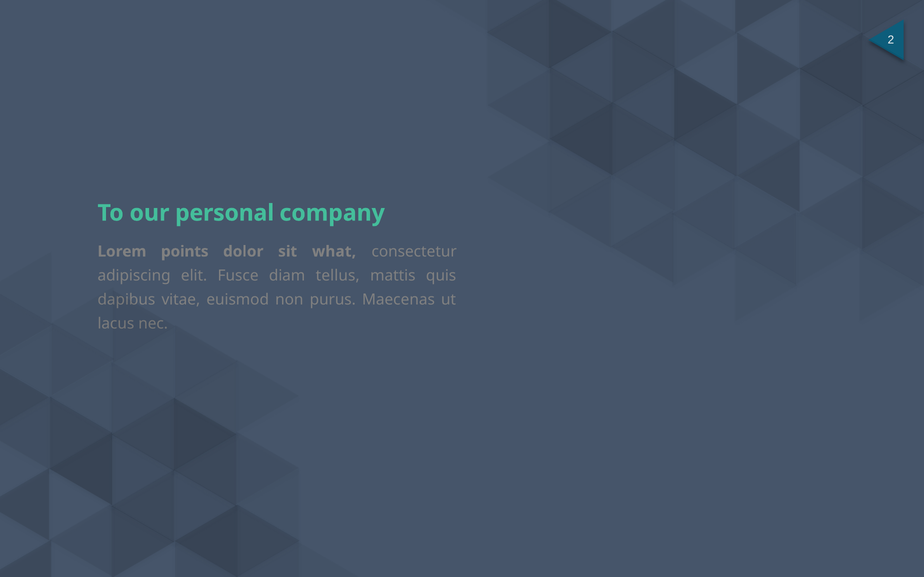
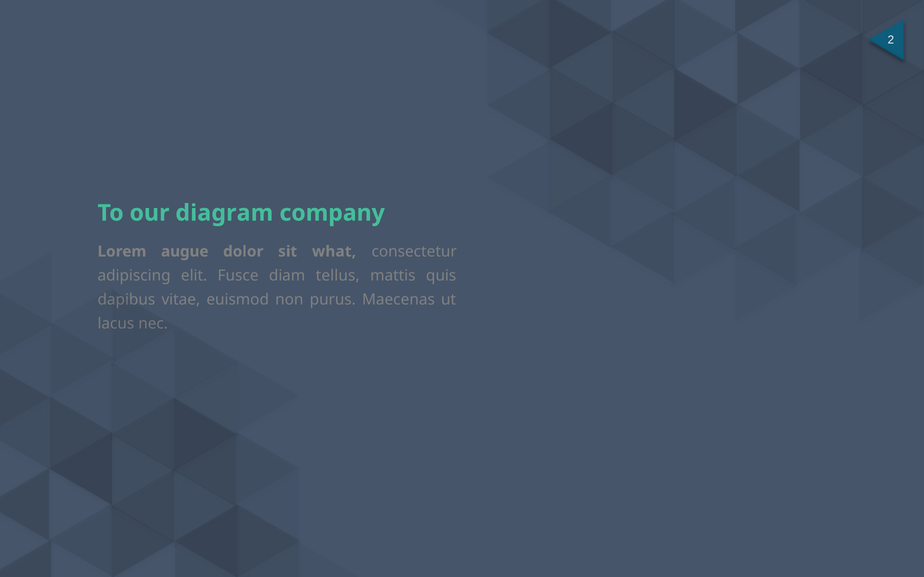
personal: personal -> diagram
points: points -> augue
